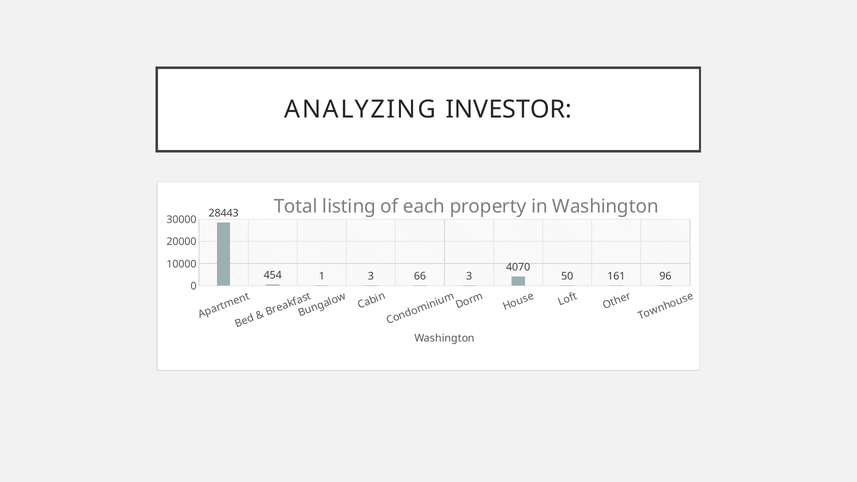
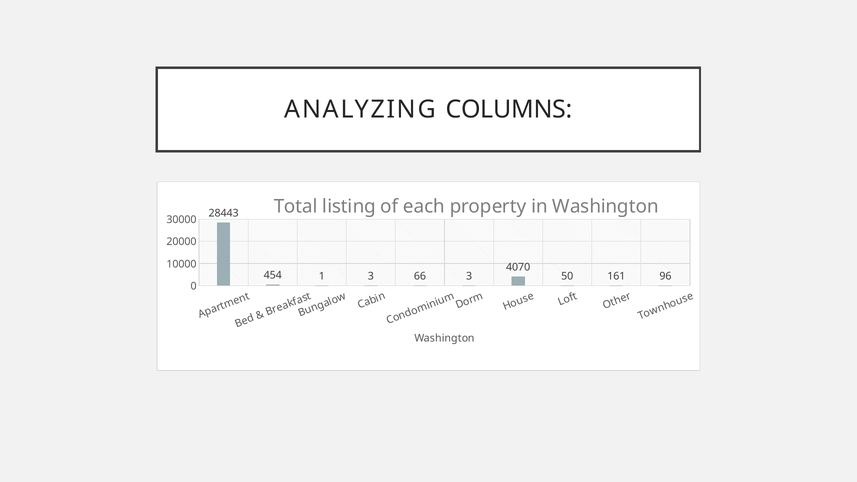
INVESTOR: INVESTOR -> COLUMNS
